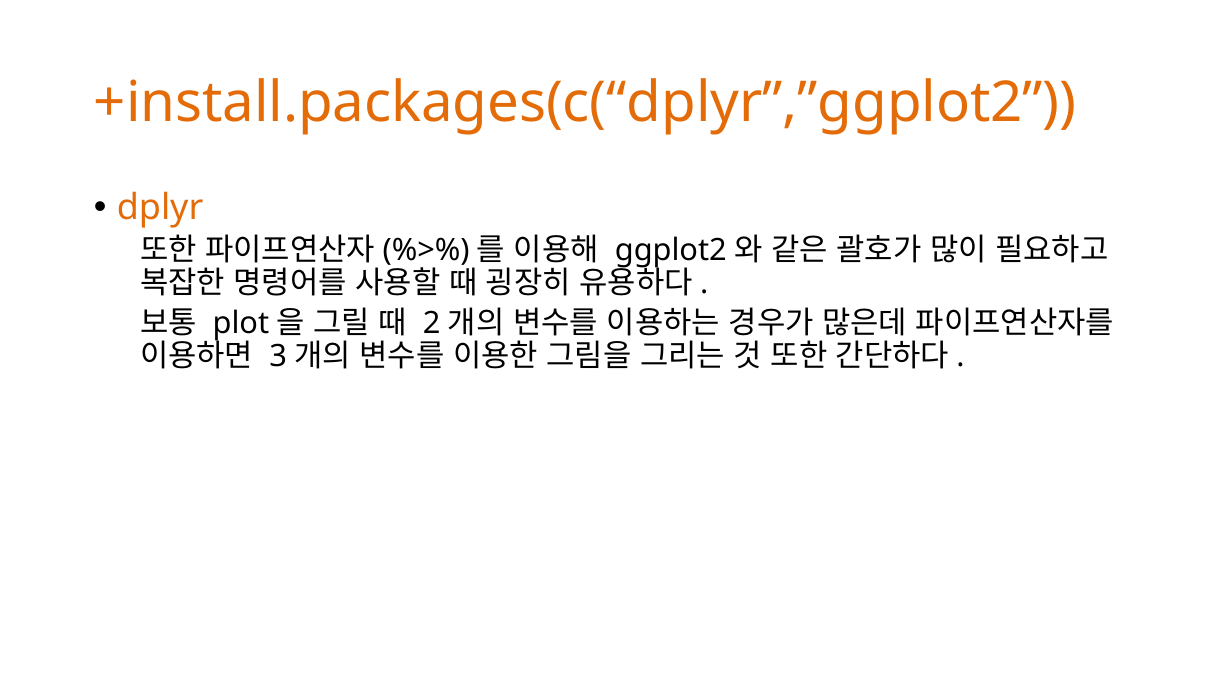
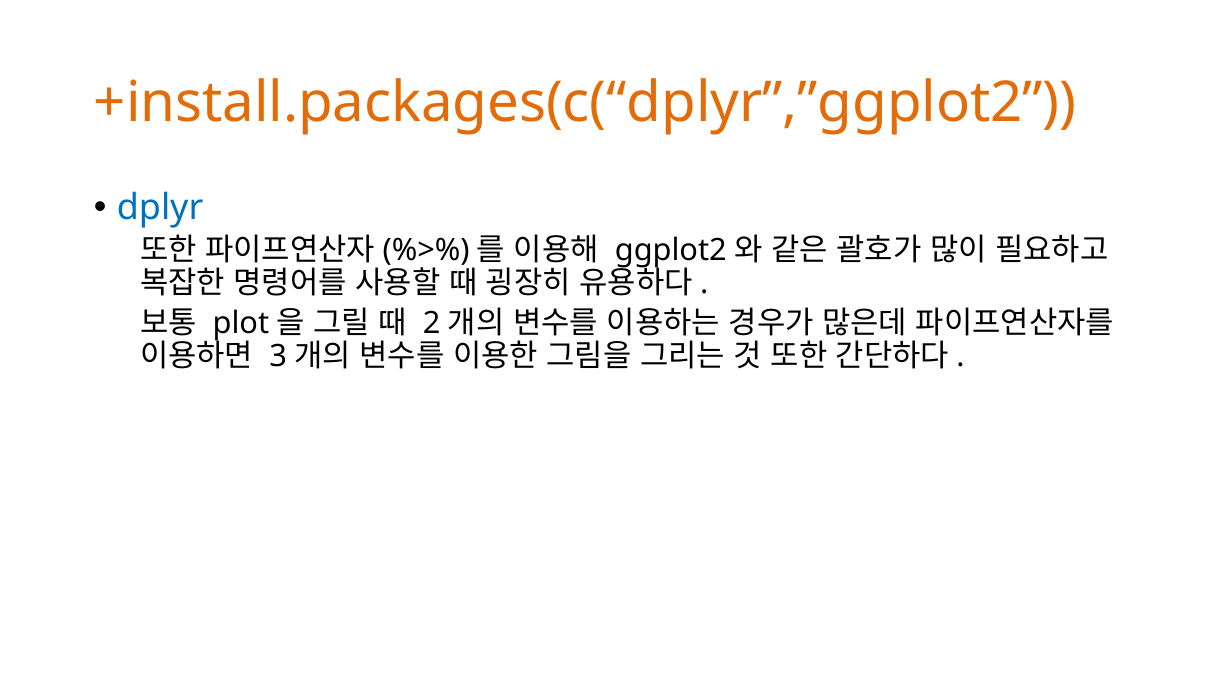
dplyr colour: orange -> blue
